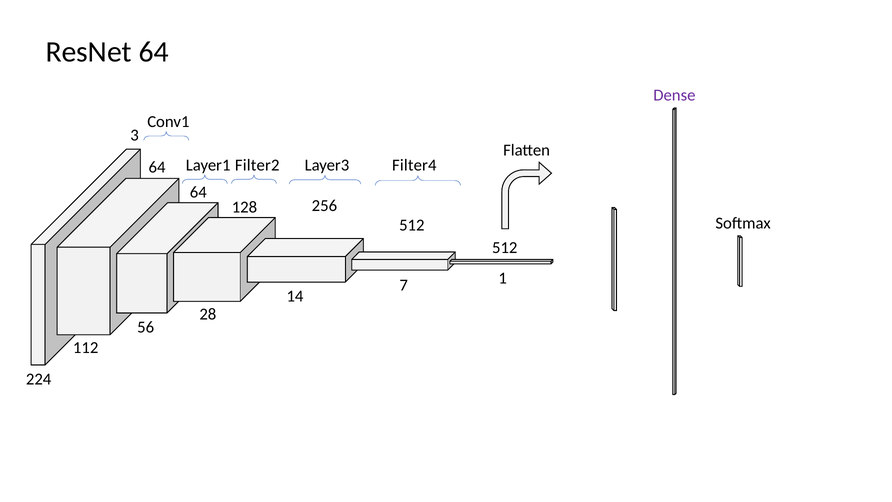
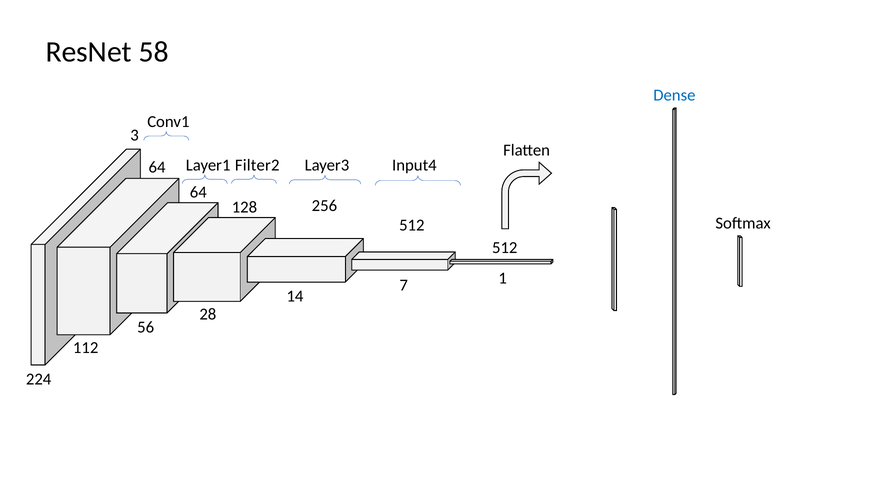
ResNet 64: 64 -> 58
Dense colour: purple -> blue
Filter4: Filter4 -> Input4
